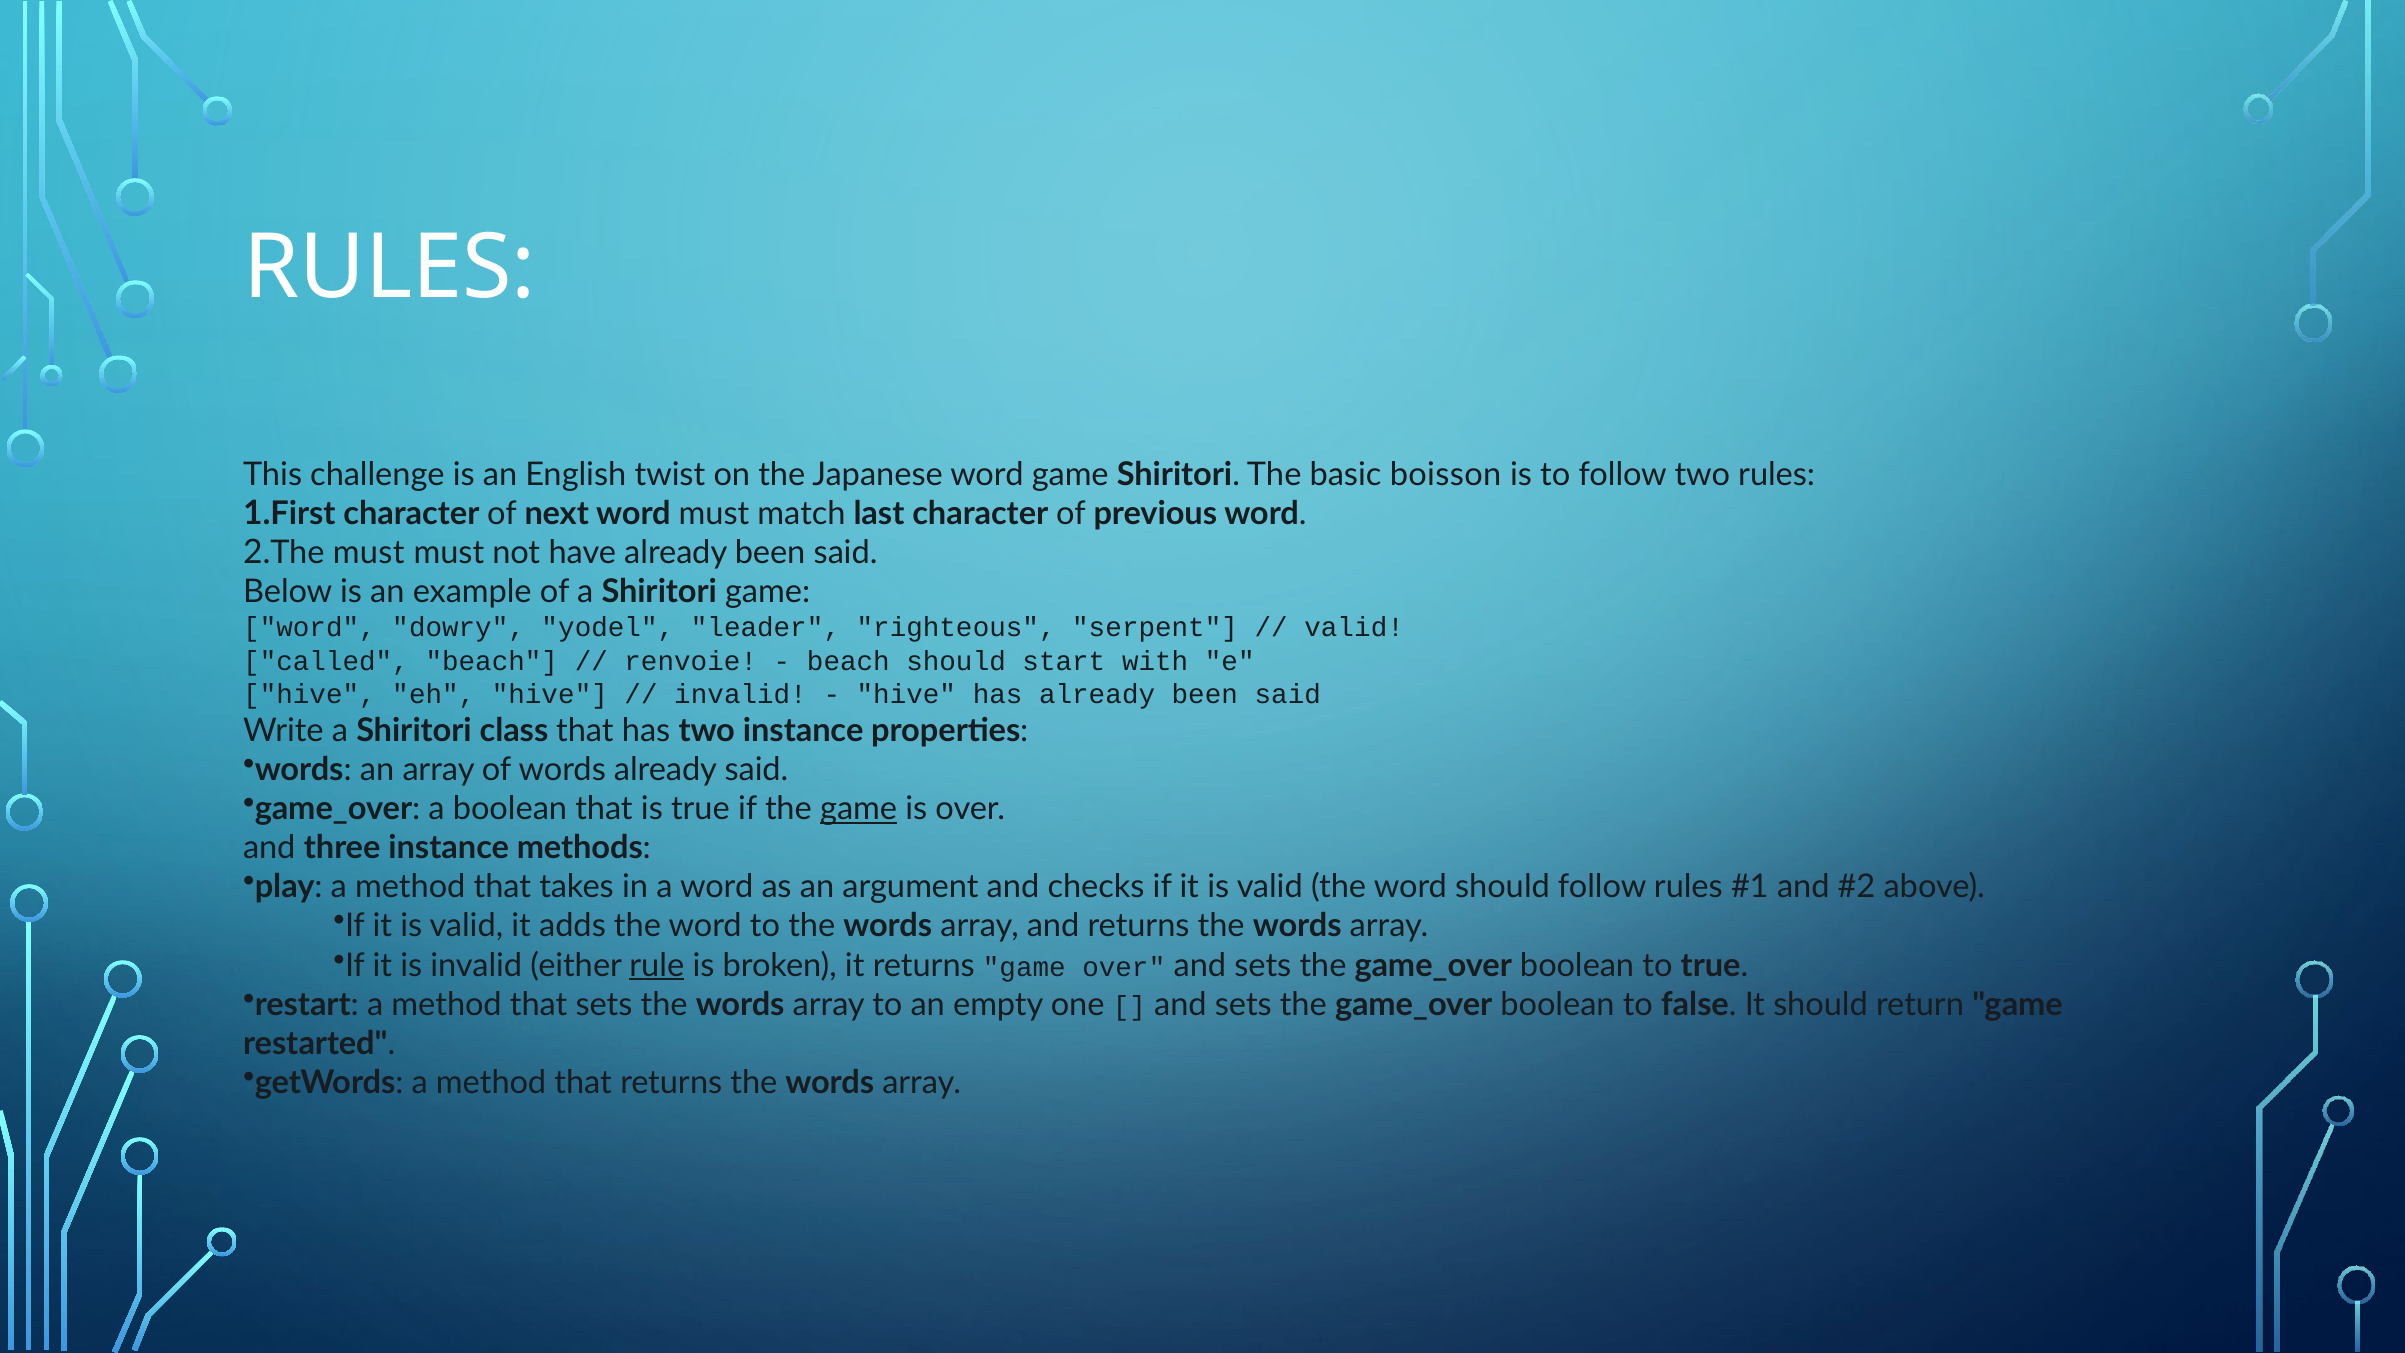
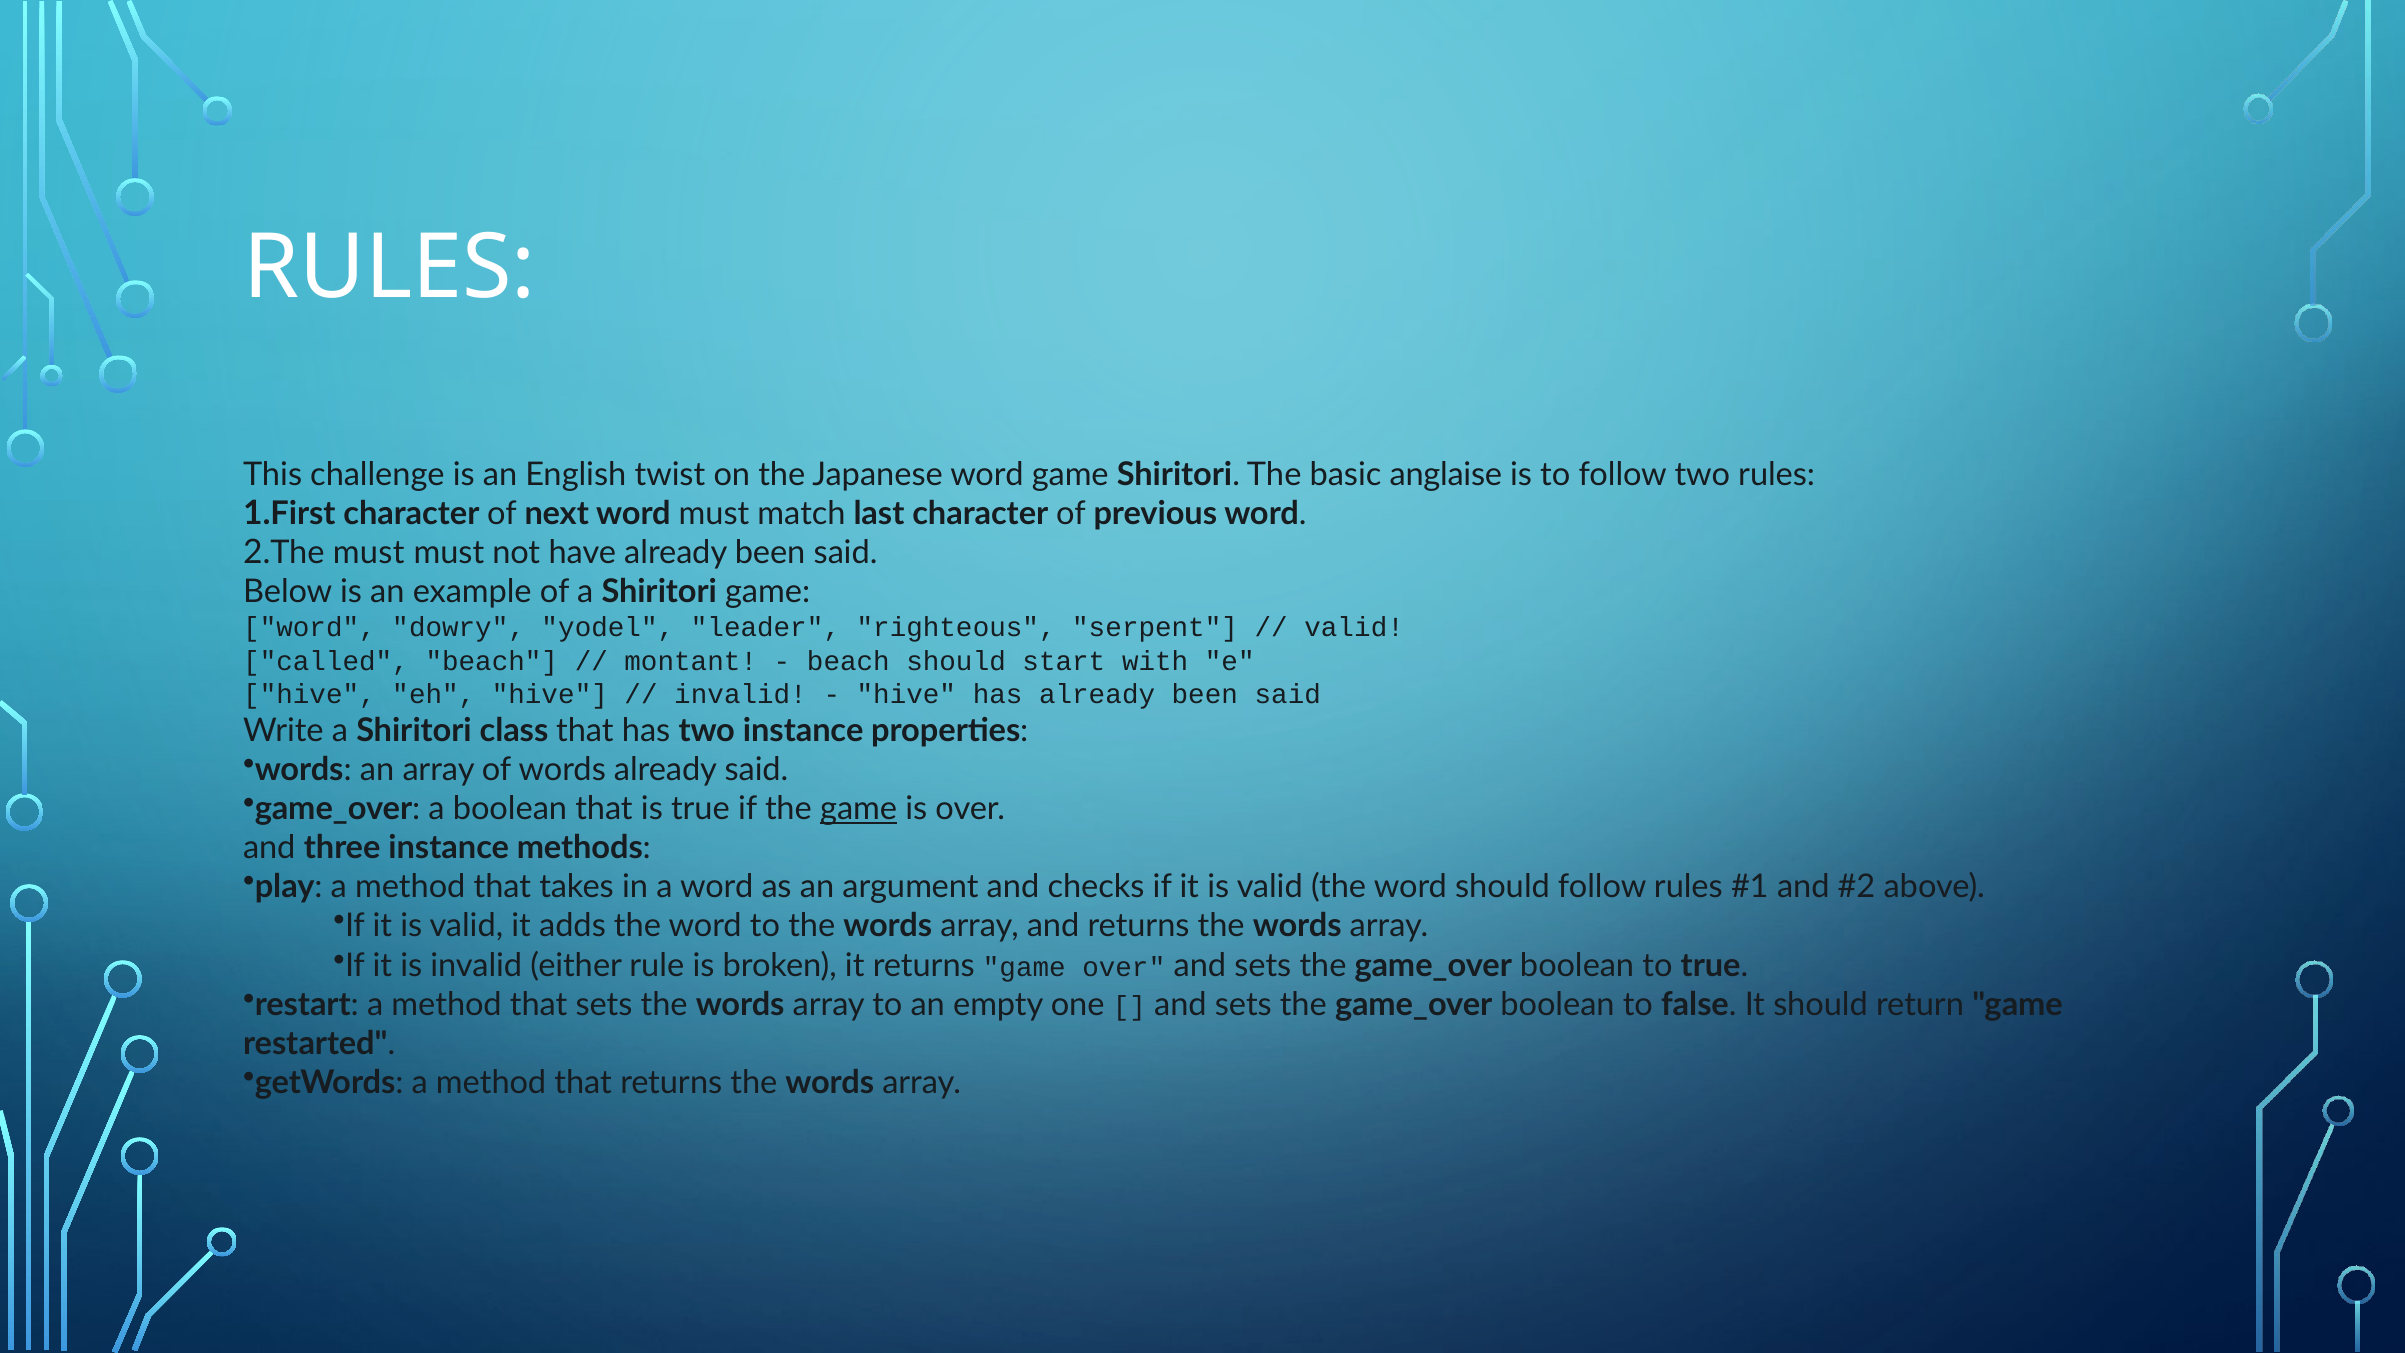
boisson: boisson -> anglaise
renvoie: renvoie -> montant
rule underline: present -> none
